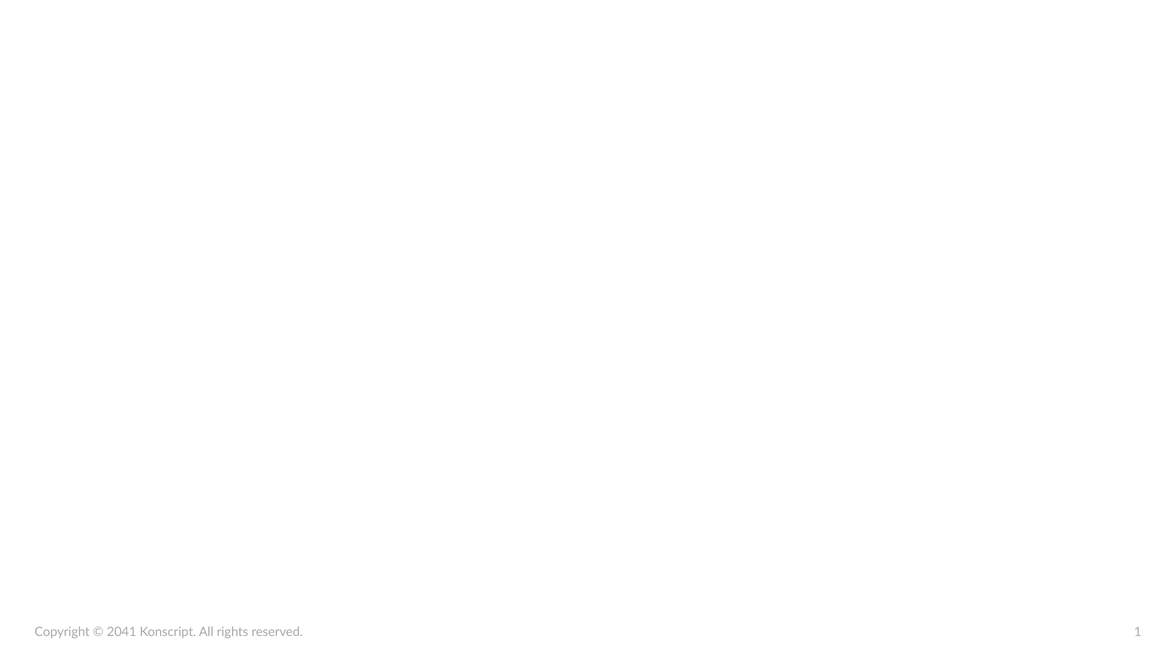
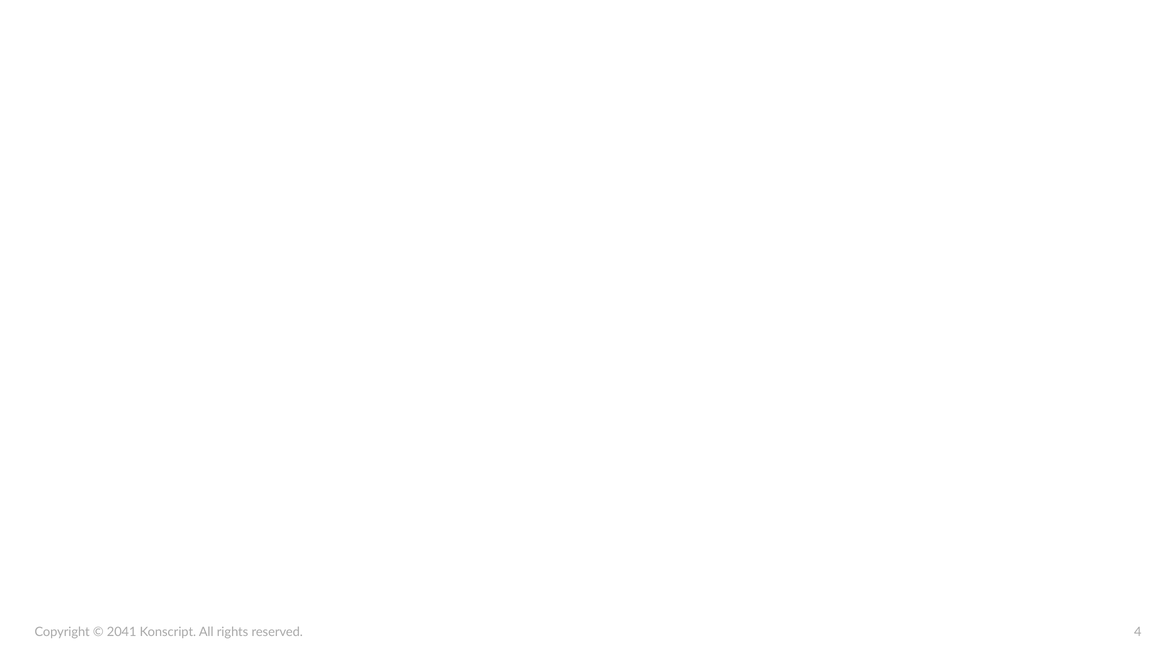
1: 1 -> 4
